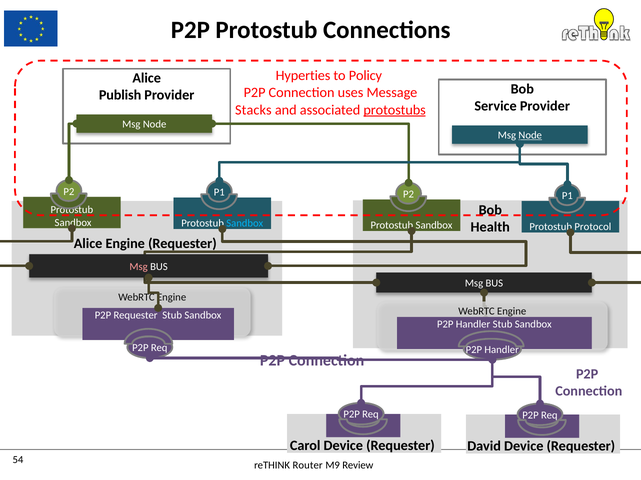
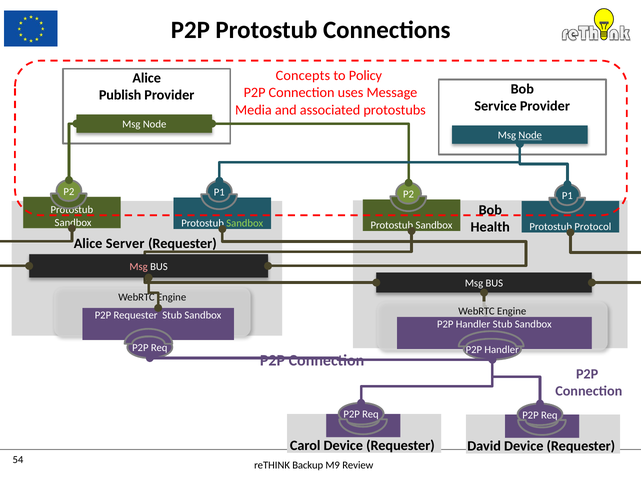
Hyperties: Hyperties -> Concepts
Stacks: Stacks -> Media
protostubs underline: present -> none
Sandbox at (245, 224) colour: light blue -> light green
Alice Engine: Engine -> Server
Router: Router -> Backup
